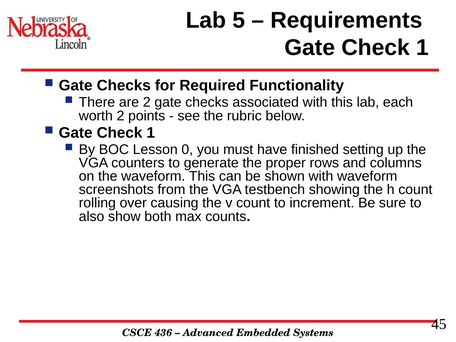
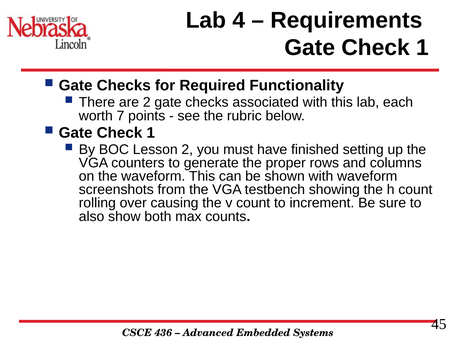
5: 5 -> 4
worth 2: 2 -> 7
Lesson 0: 0 -> 2
